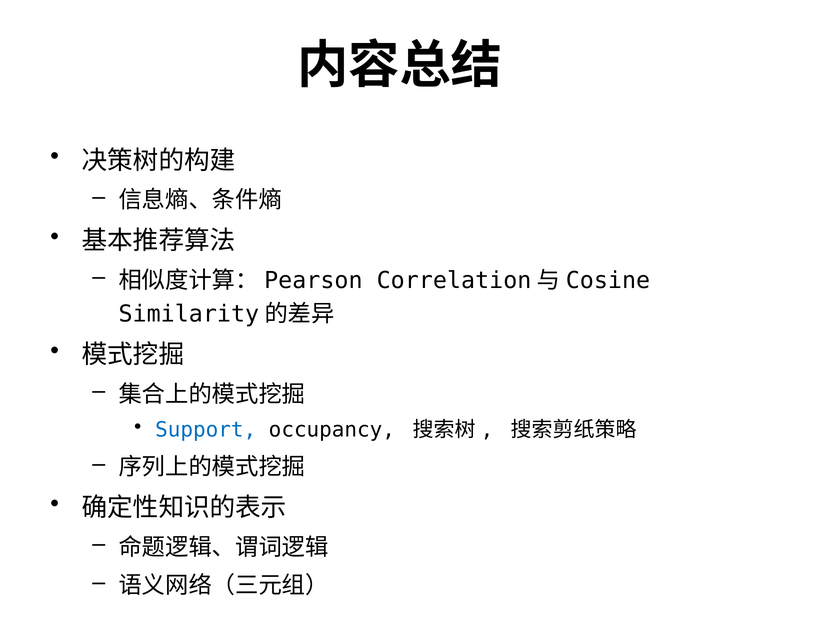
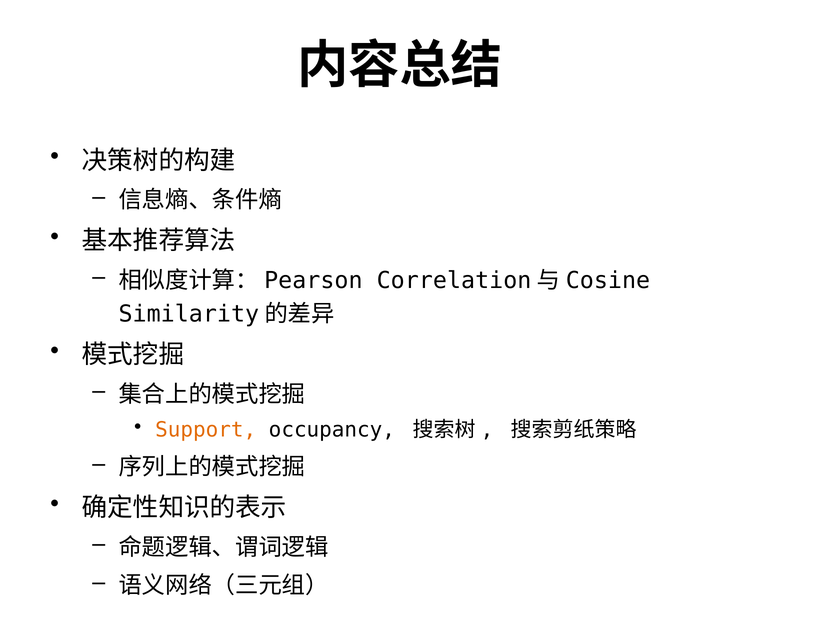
Support colour: blue -> orange
